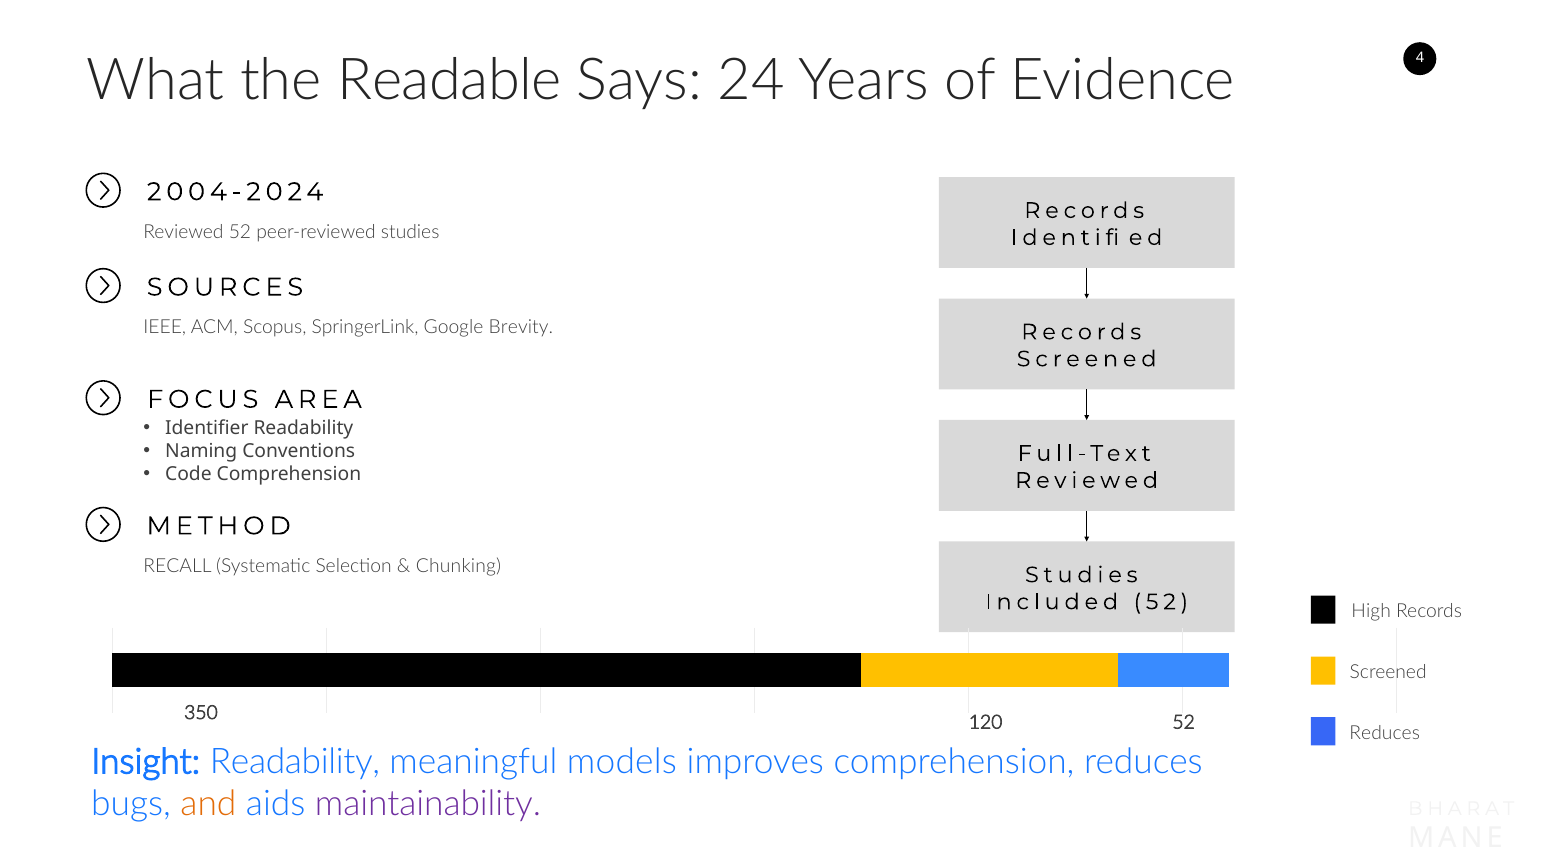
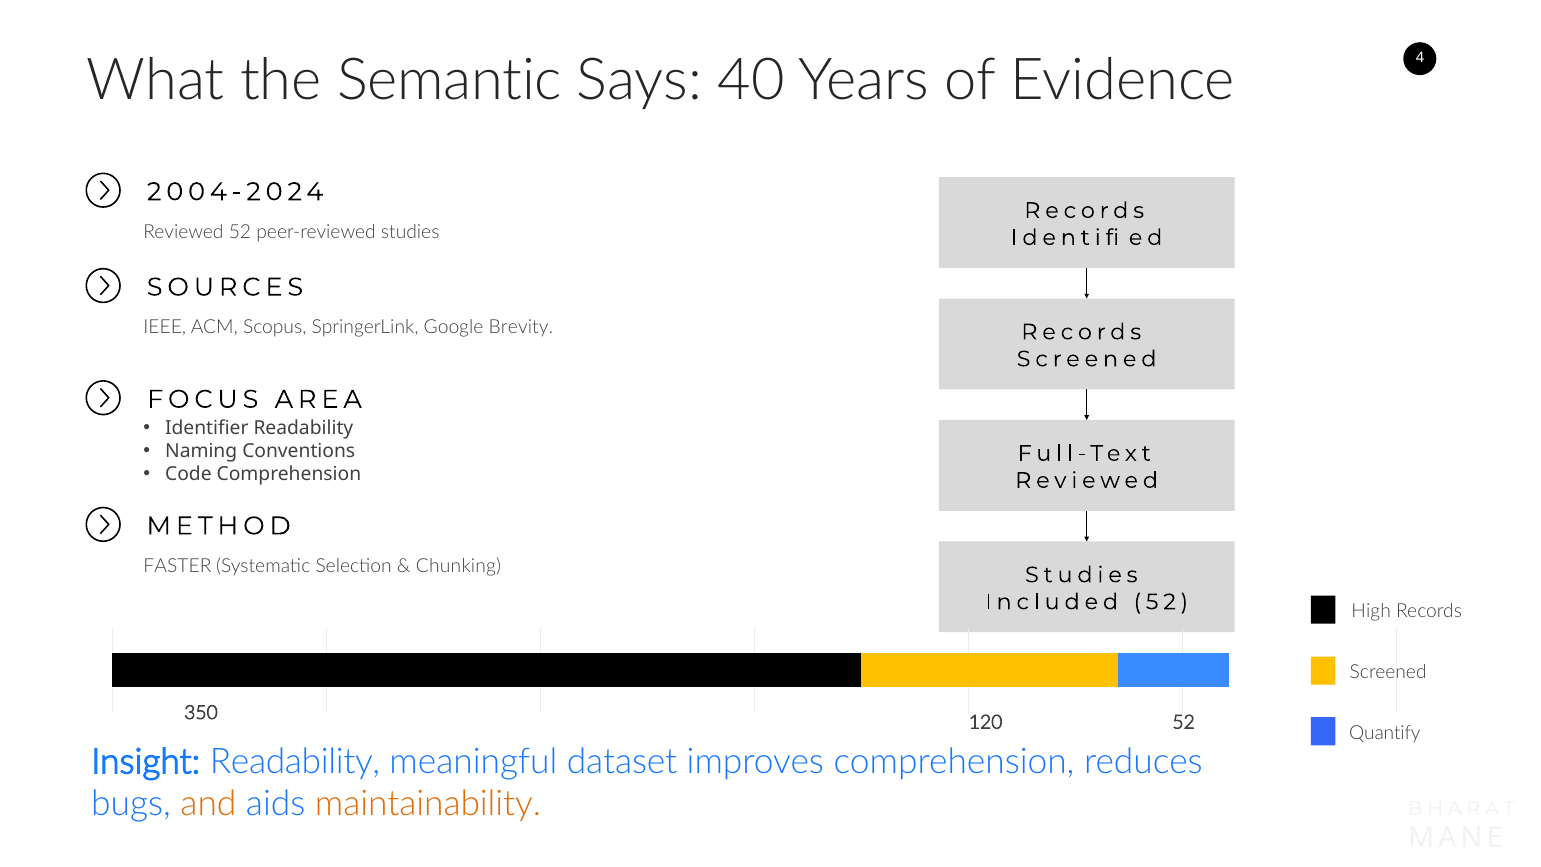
Readable: Readable -> Semantic
24: 24 -> 40
RECALL: RECALL -> FASTER
Reduces at (1385, 733): Reduces -> Quantify
models: models -> dataset
maintainability colour: purple -> orange
